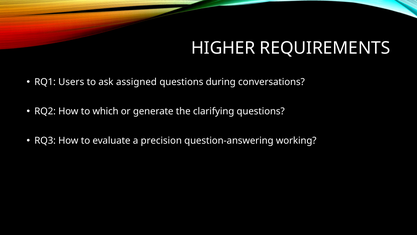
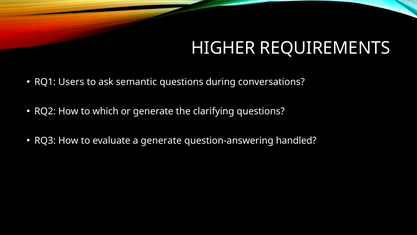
assigned: assigned -> semantic
a precision: precision -> generate
working: working -> handled
